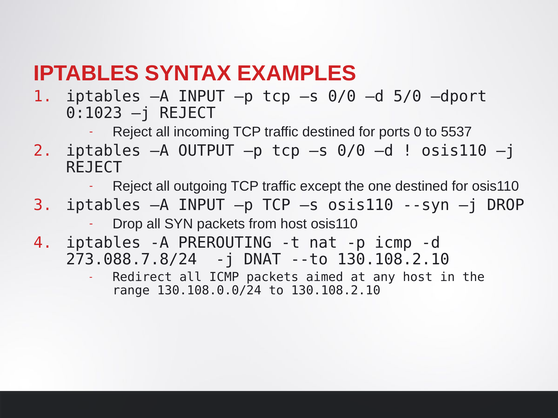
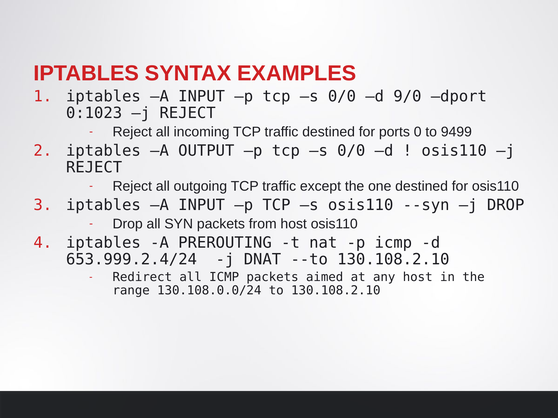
5/0: 5/0 -> 9/0
5537: 5537 -> 9499
273.088.7.8/24: 273.088.7.8/24 -> 653.999.2.4/24
